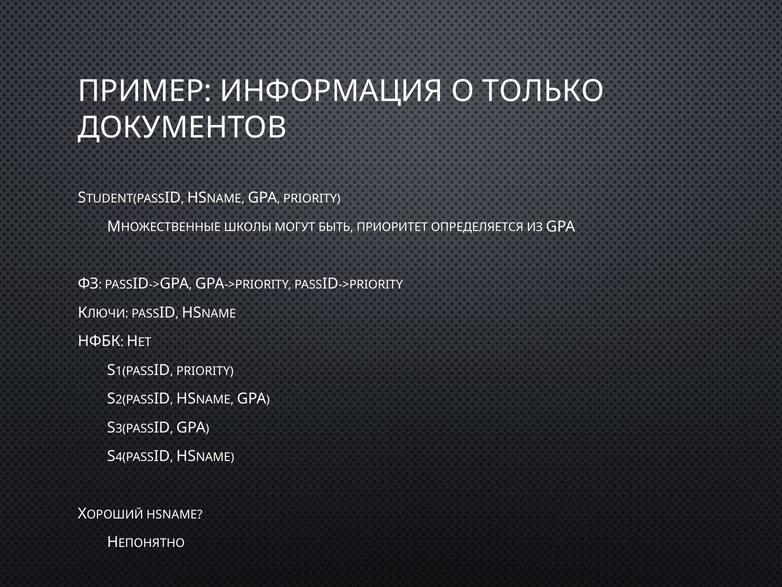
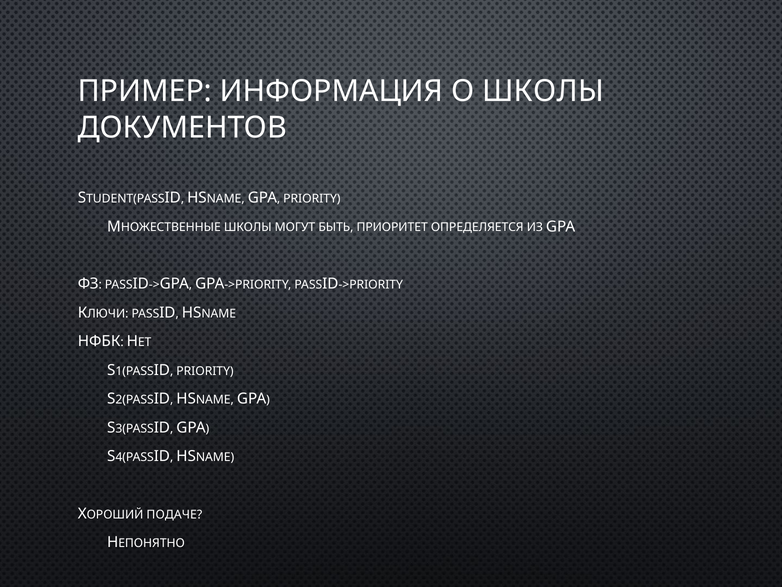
О ТОЛЬКО: ТОЛЬКО -> ШКОЛЫ
ХОРОШИЙ HSNAME: HSNAME -> ПОДАЧЕ
